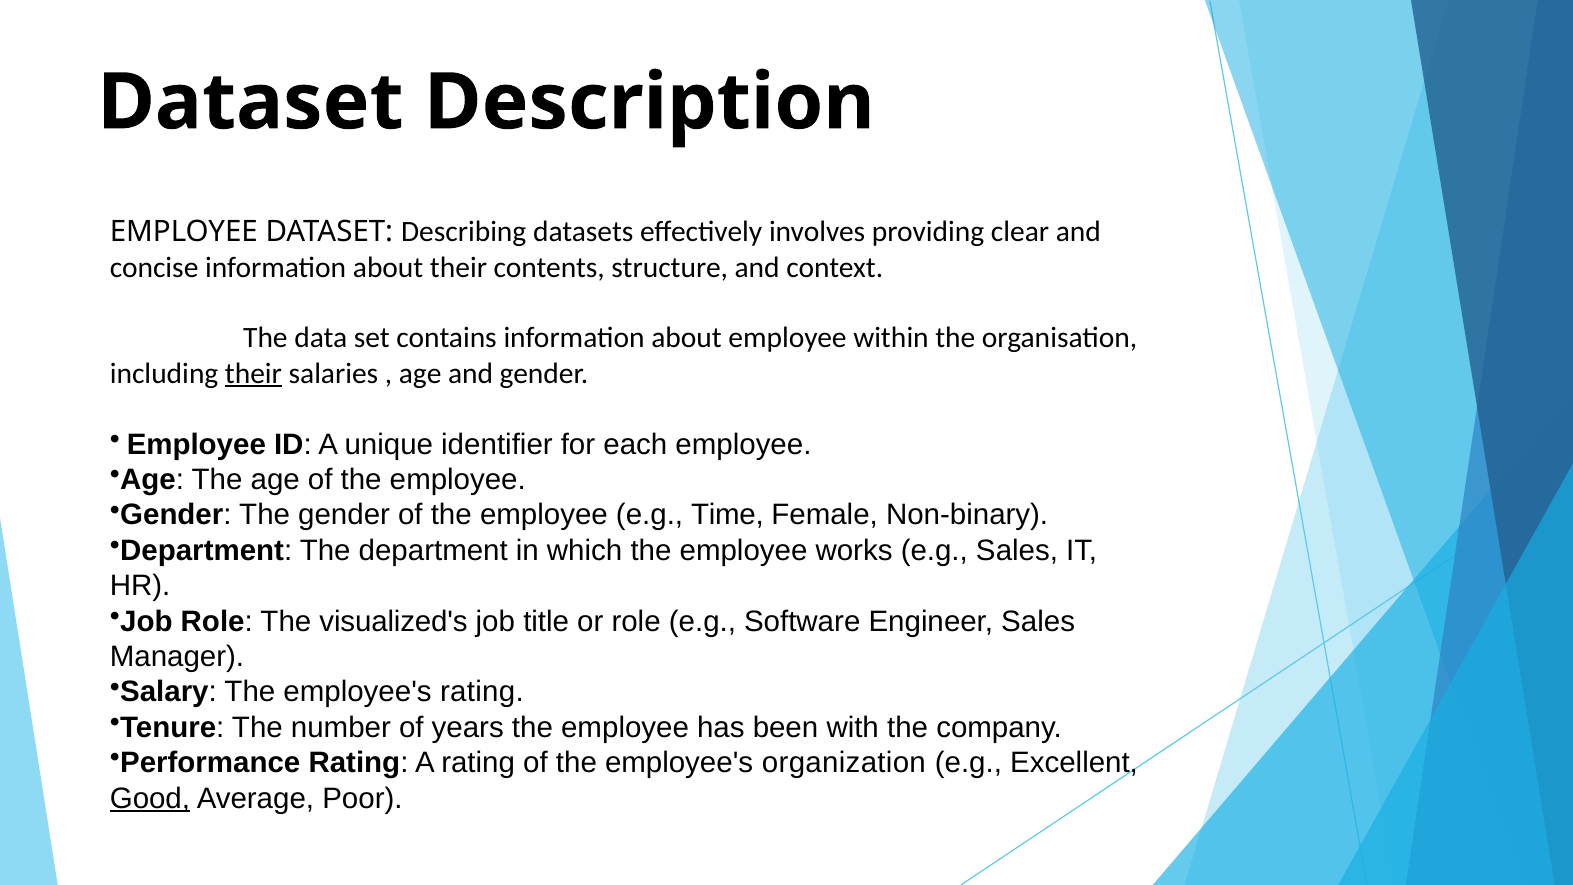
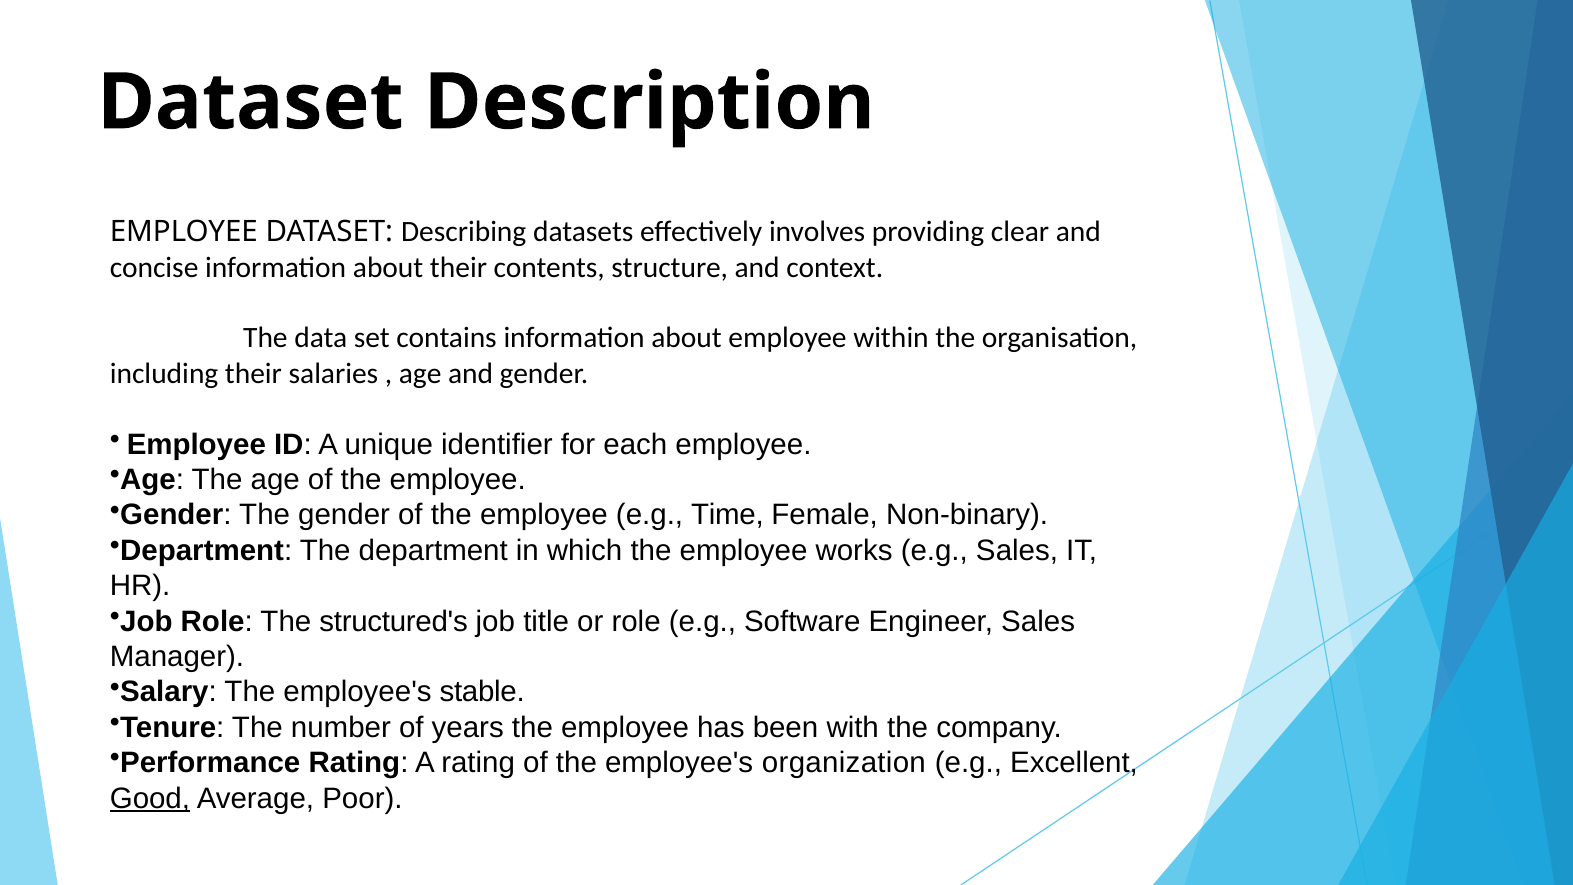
their at (253, 374) underline: present -> none
visualized's: visualized's -> structured's
employee's rating: rating -> stable
